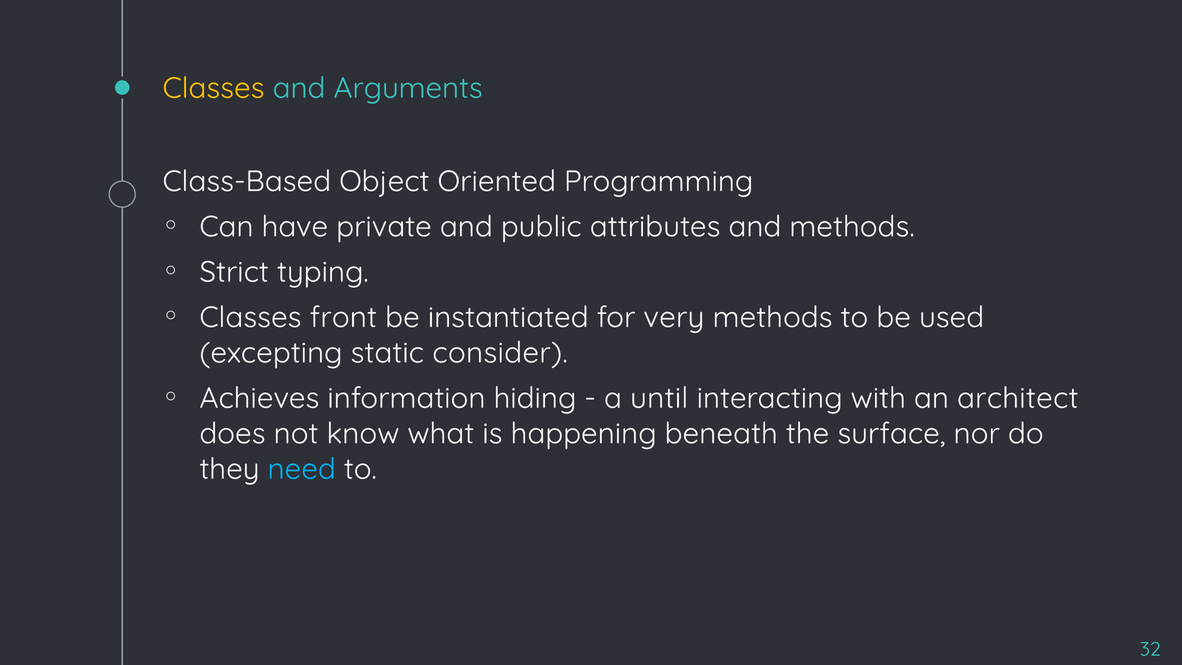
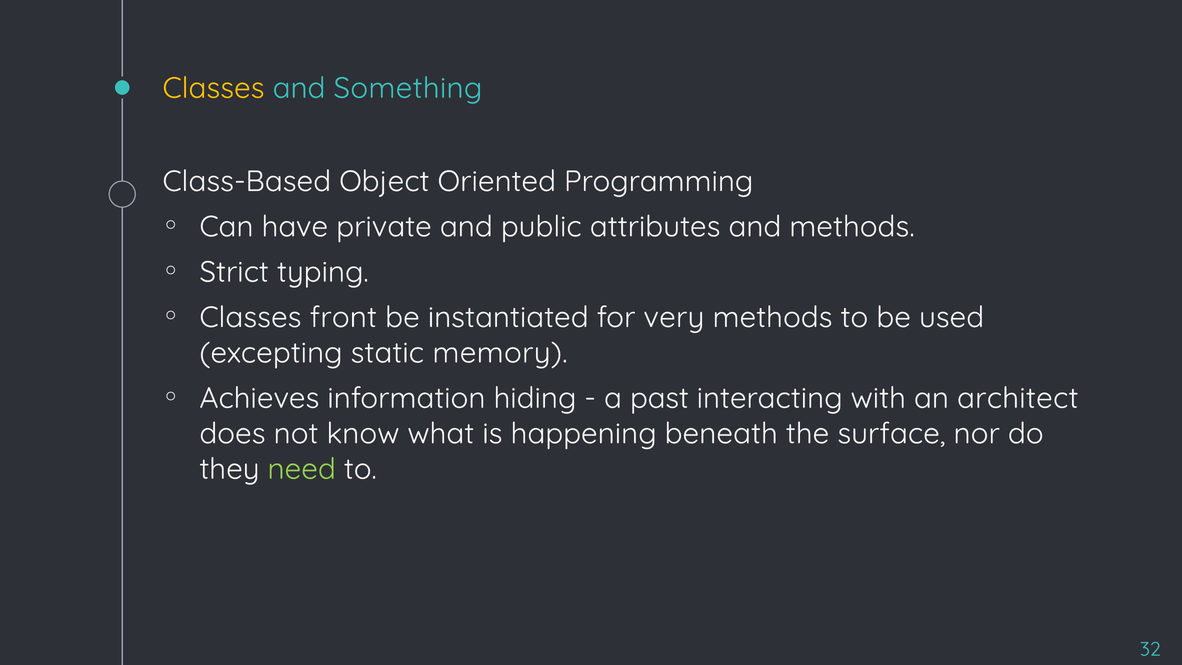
Arguments: Arguments -> Something
consider: consider -> memory
until: until -> past
need colour: light blue -> light green
